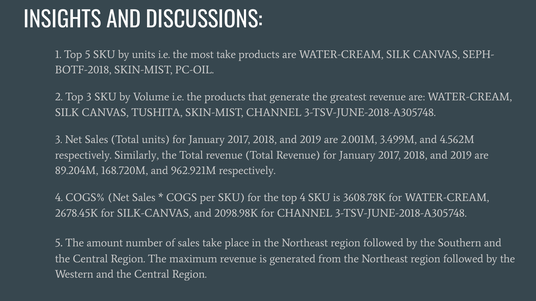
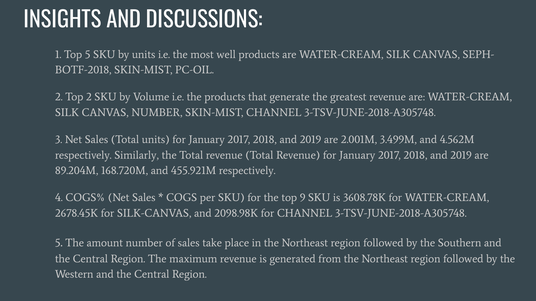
most take: take -> well
Top 3: 3 -> 2
CANVAS TUSHITA: TUSHITA -> NUMBER
962.921M: 962.921M -> 455.921M
top 4: 4 -> 9
